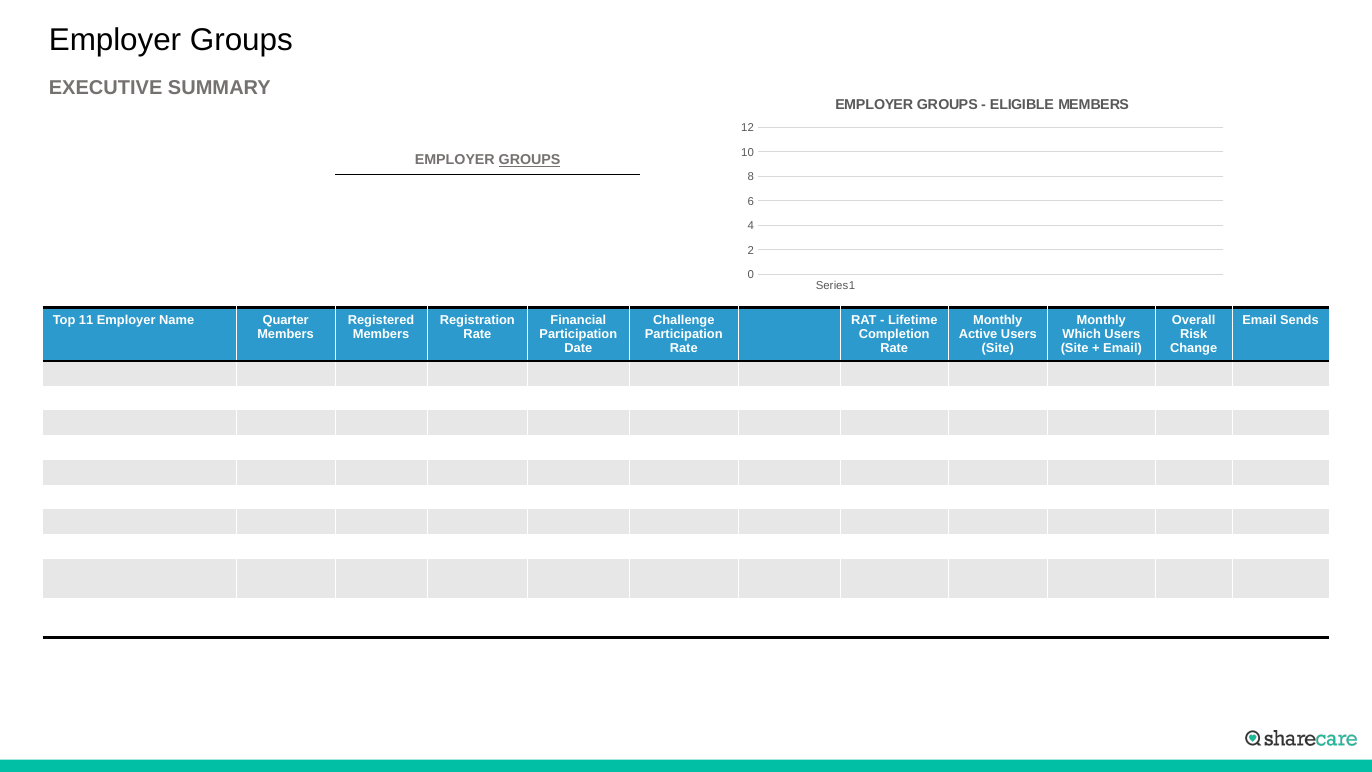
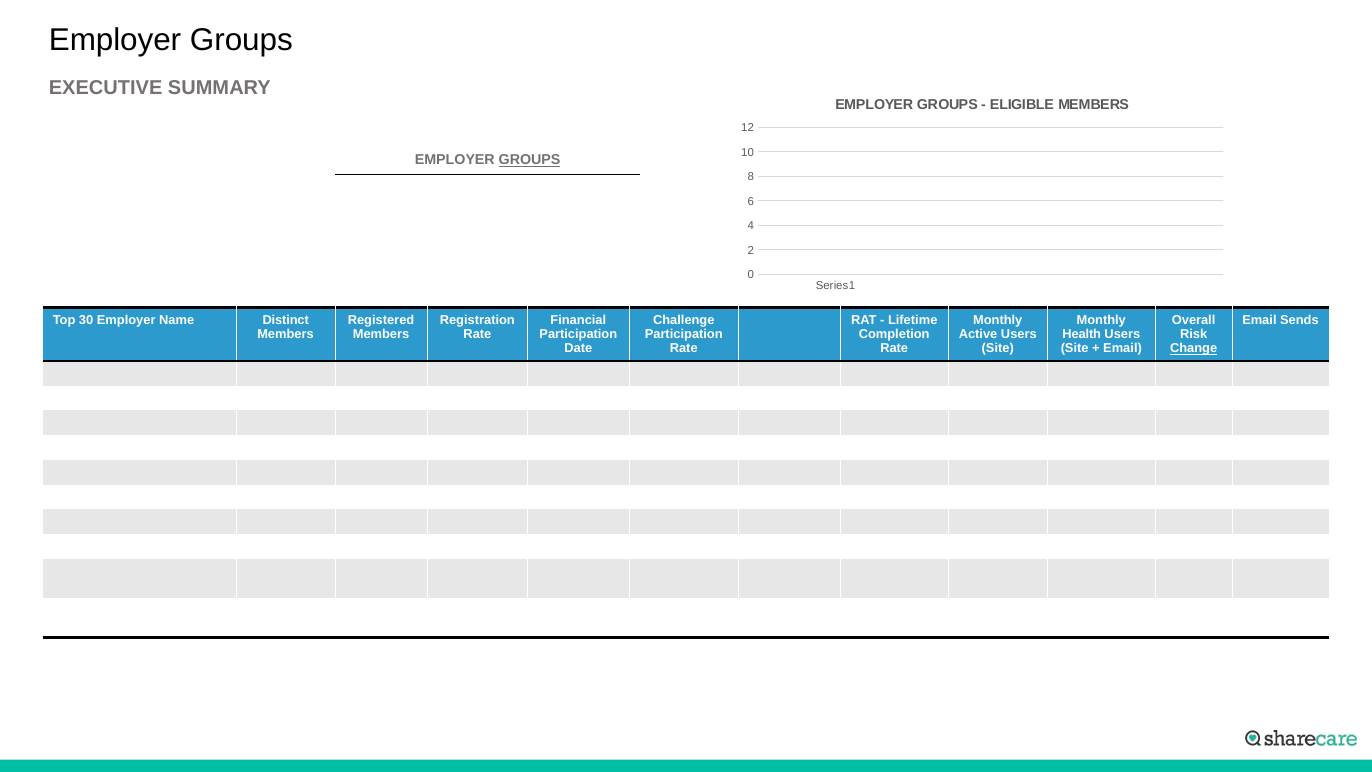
11: 11 -> 30
Quarter: Quarter -> Distinct
Which: Which -> Health
Change underline: none -> present
